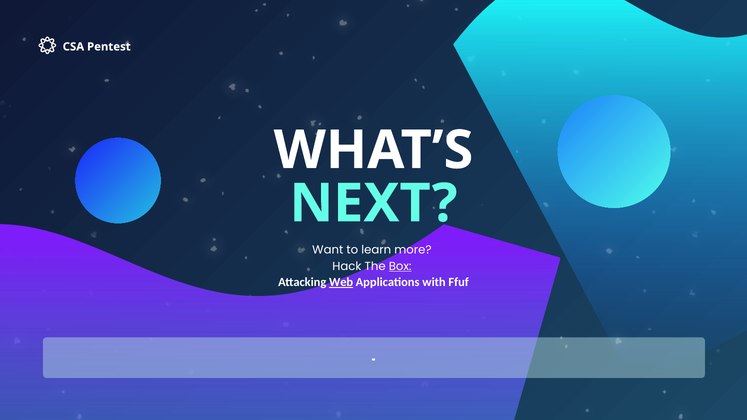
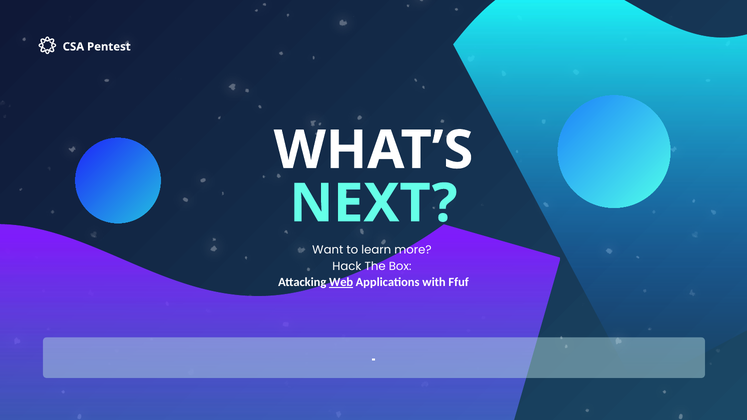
Box underline: present -> none
